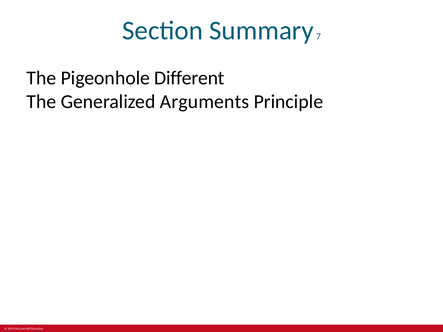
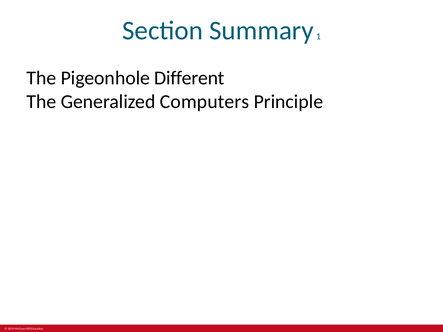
7: 7 -> 1
Arguments: Arguments -> Computers
